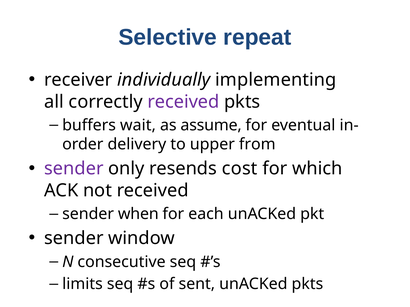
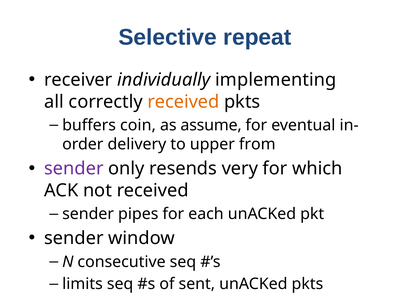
received at (183, 102) colour: purple -> orange
wait: wait -> coin
cost: cost -> very
when: when -> pipes
